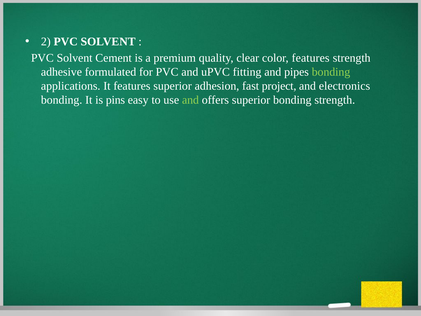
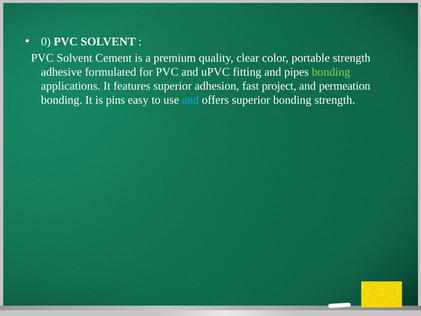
2: 2 -> 0
color features: features -> portable
electronics: electronics -> permeation
and at (190, 100) colour: light green -> light blue
